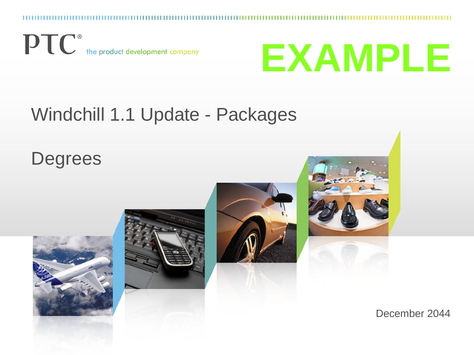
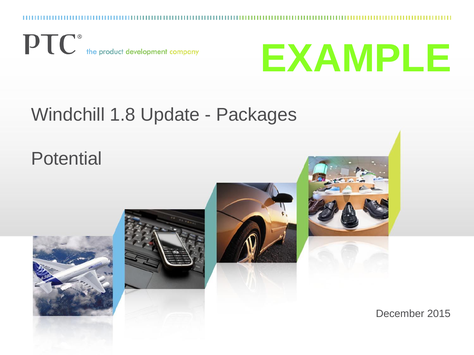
1.1: 1.1 -> 1.8
Degrees: Degrees -> Potential
2044: 2044 -> 2015
